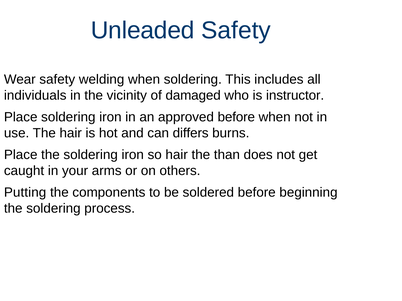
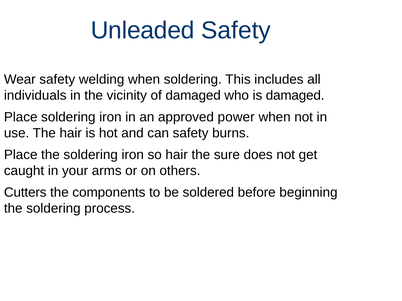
is instructor: instructor -> damaged
approved before: before -> power
can differs: differs -> safety
than: than -> sure
Putting: Putting -> Cutters
